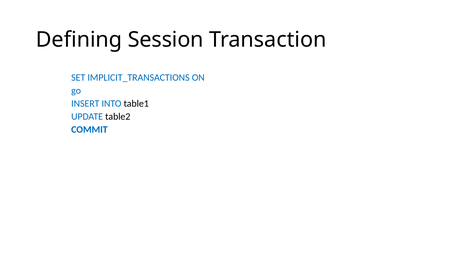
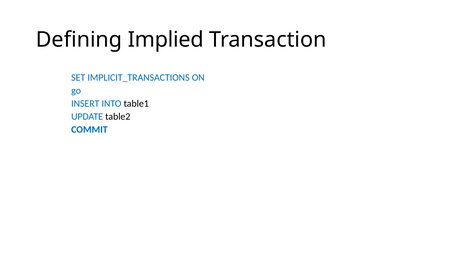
Session: Session -> Implied
